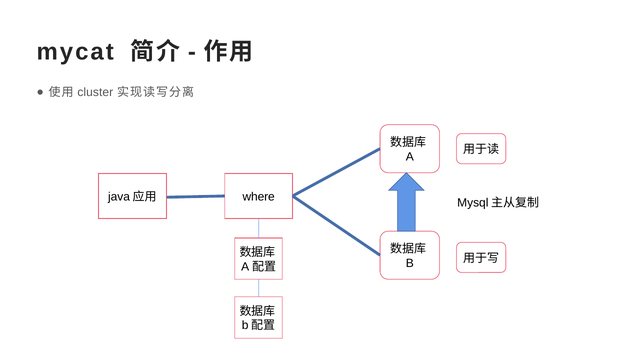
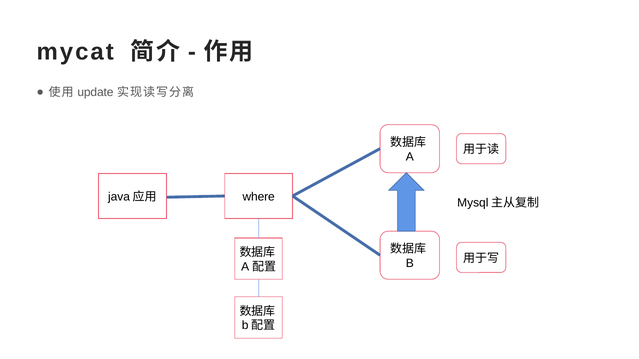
cluster: cluster -> update
